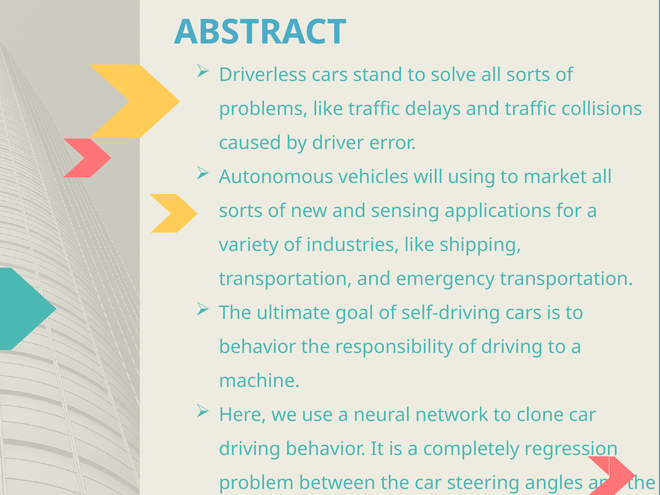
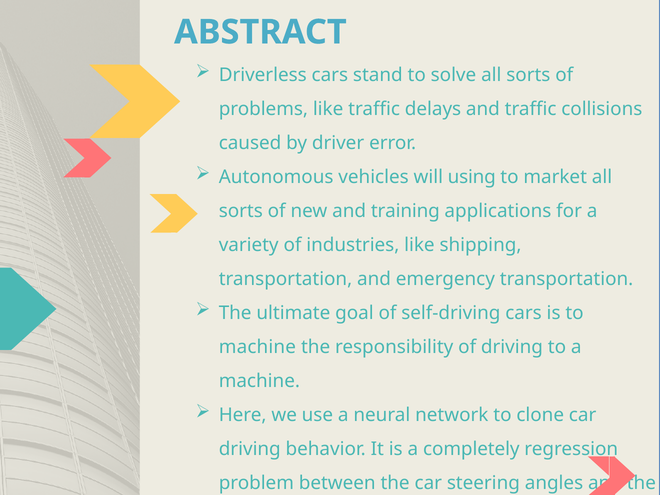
sensing: sensing -> training
behavior at (258, 347): behavior -> machine
